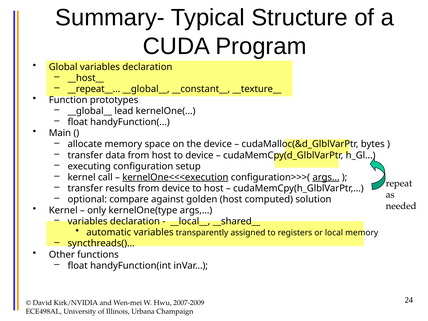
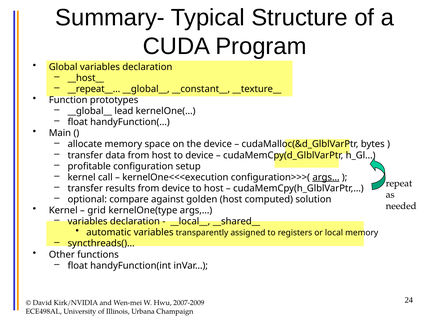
executing: executing -> profitable
kernelOne<<<execution underline: present -> none
only: only -> grid
